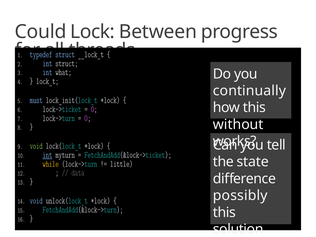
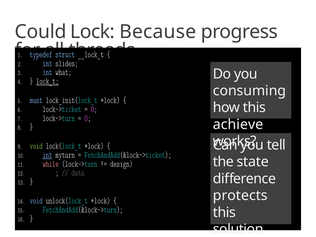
Between: Between -> Because
struct at (67, 63): struct -> slides
lock_t underline: none -> present
continually: continually -> consuming
without: without -> achieve
while colour: yellow -> pink
little: little -> design
possibly: possibly -> protects
